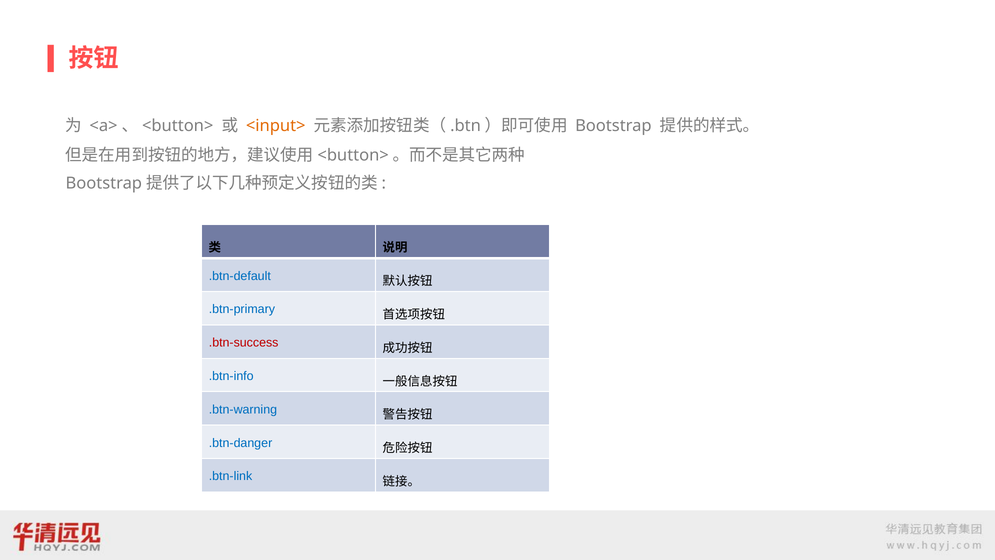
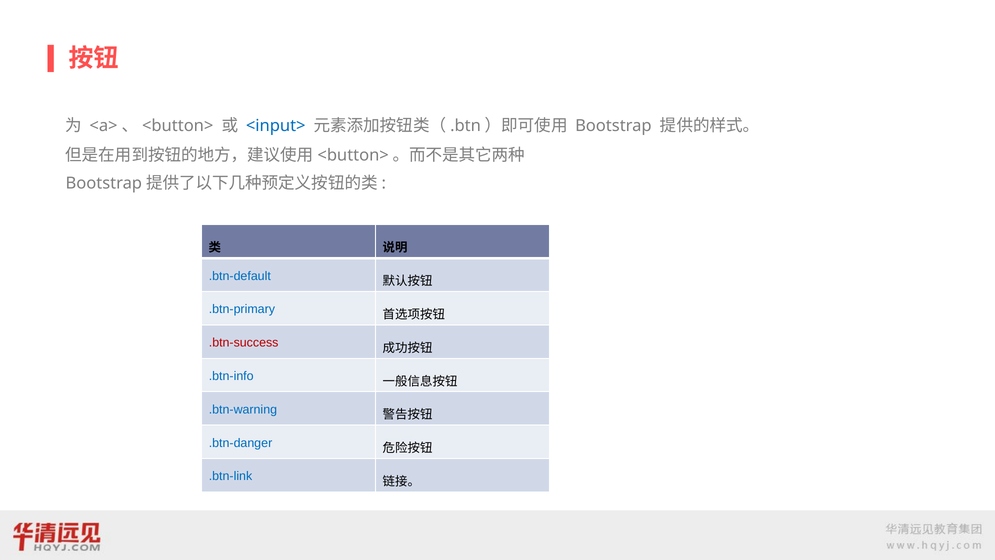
<input> colour: orange -> blue
